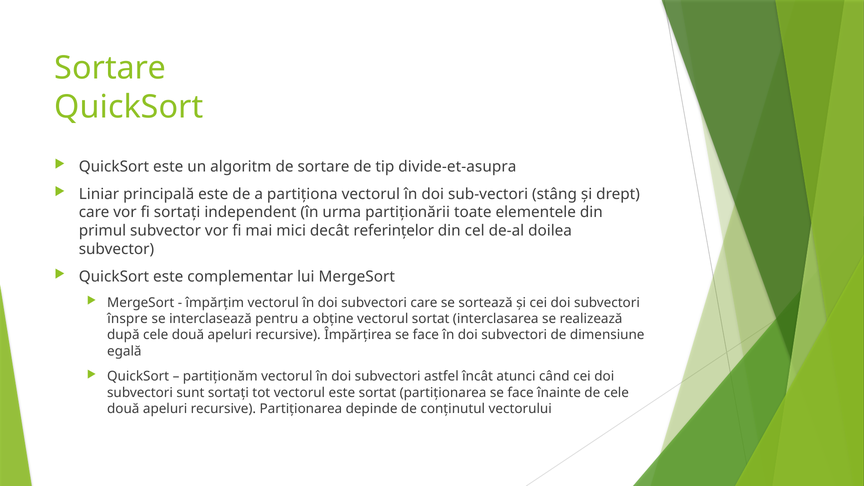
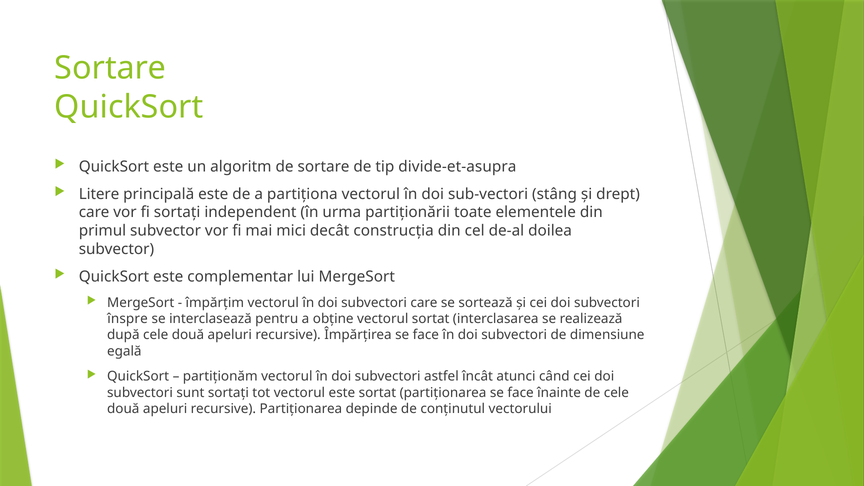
Liniar: Liniar -> Litere
referințelor: referințelor -> construcția
